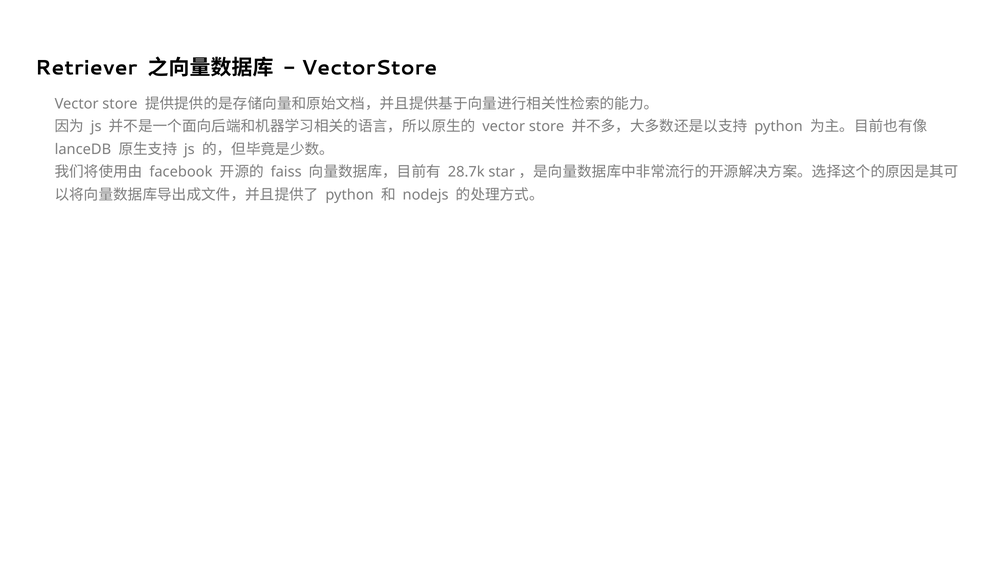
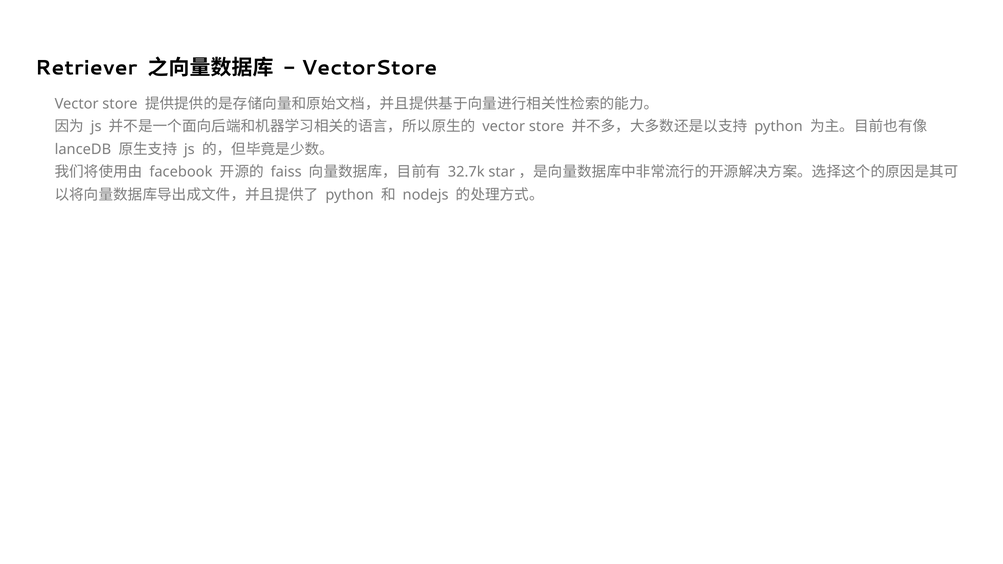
28.7k: 28.7k -> 32.7k
